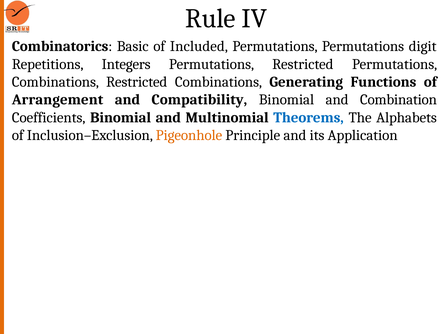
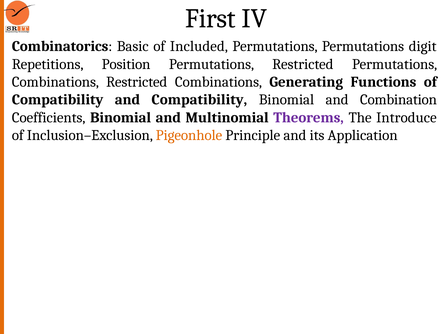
Rule: Rule -> First
Integers: Integers -> Position
Arrangement at (58, 100): Arrangement -> Compatibility
Theorems colour: blue -> purple
Alphabets: Alphabets -> Introduce
